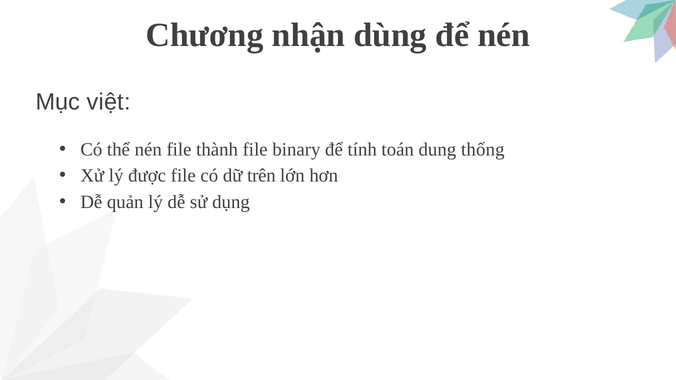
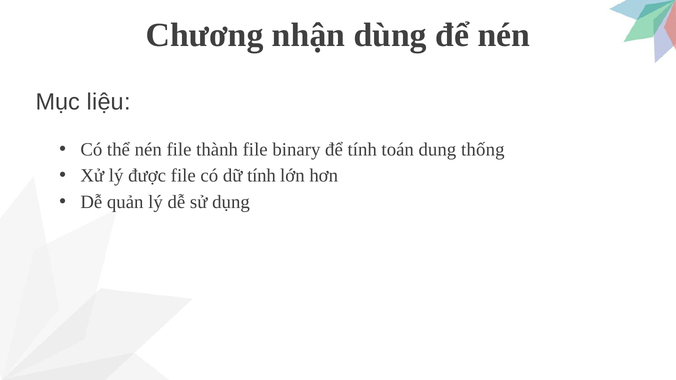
việt: việt -> liệu
dữ trên: trên -> tính
